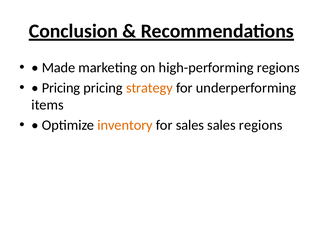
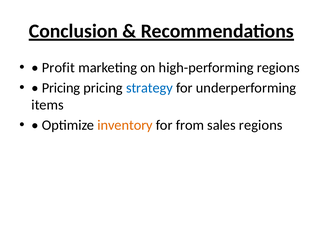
Made: Made -> Profit
strategy colour: orange -> blue
for sales: sales -> from
